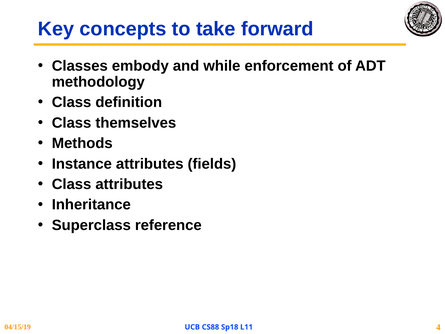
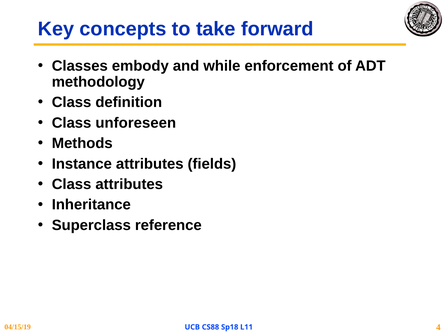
themselves: themselves -> unforeseen
